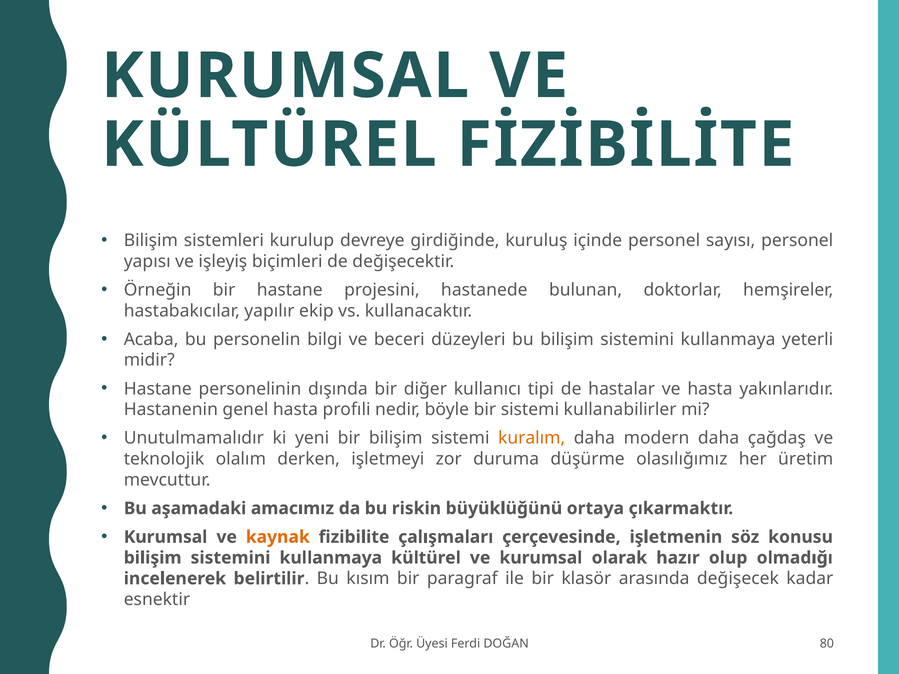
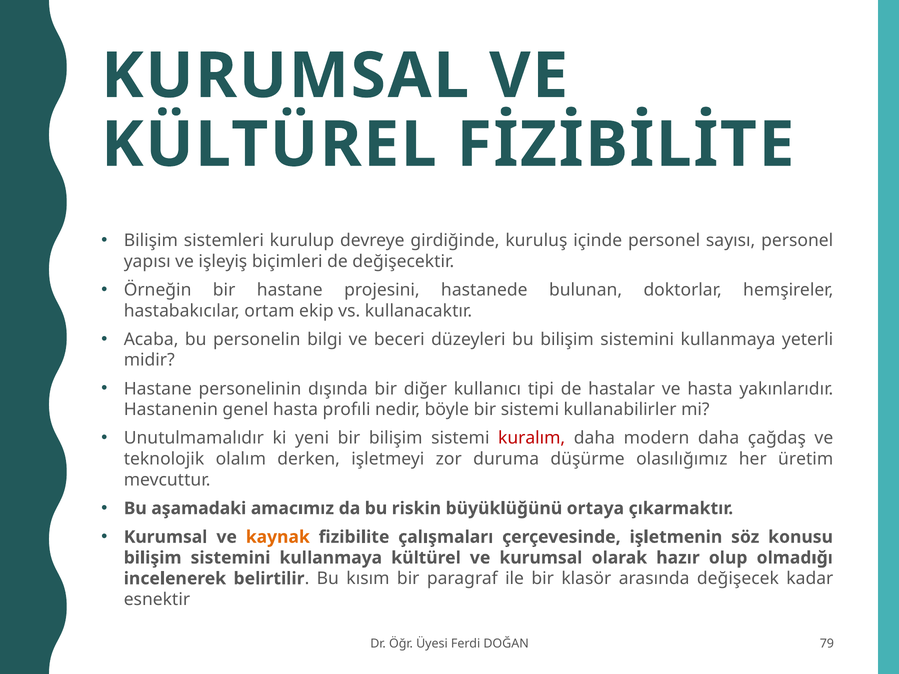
yapılır: yapılır -> ortam
kuralım colour: orange -> red
80: 80 -> 79
